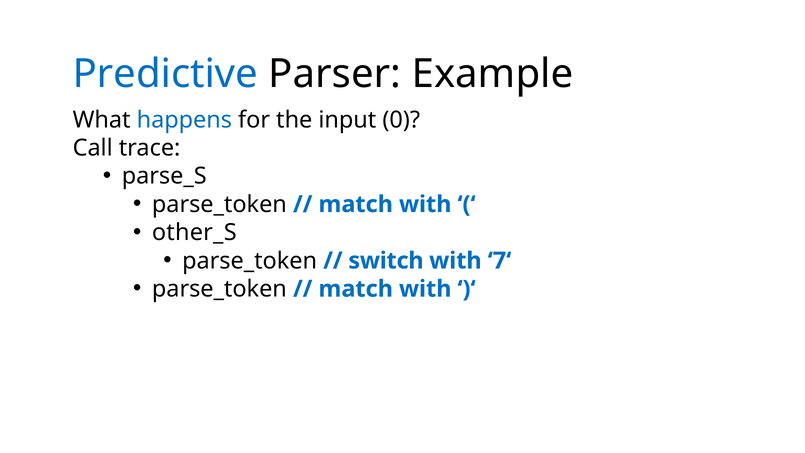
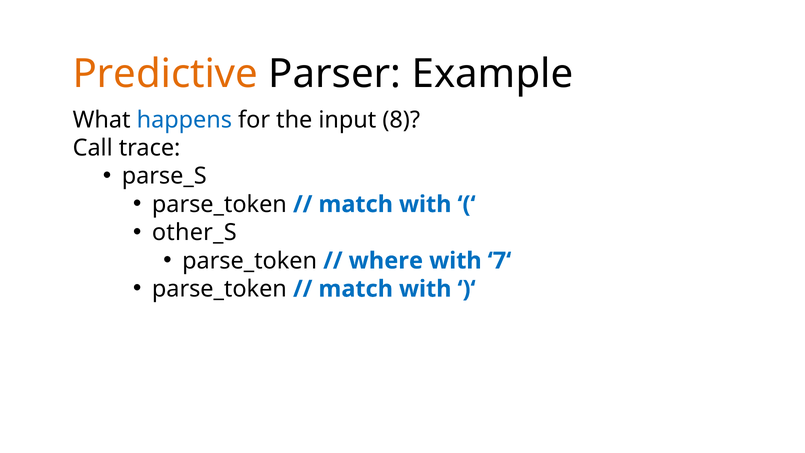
Predictive colour: blue -> orange
0: 0 -> 8
switch: switch -> where
